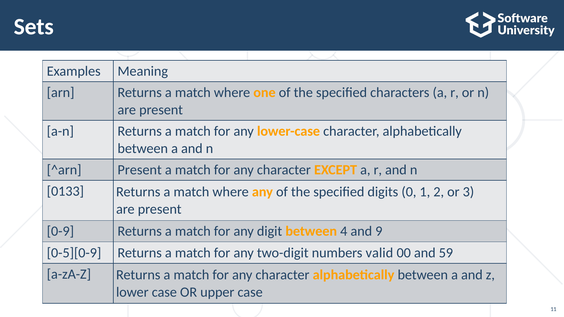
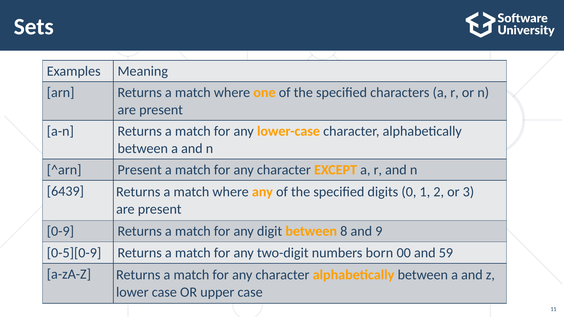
0133: 0133 -> 6439
4: 4 -> 8
valid: valid -> born
